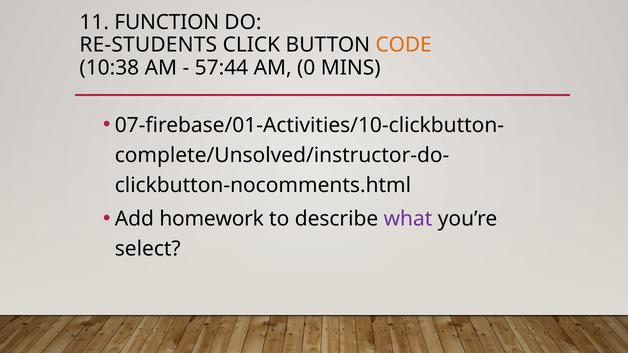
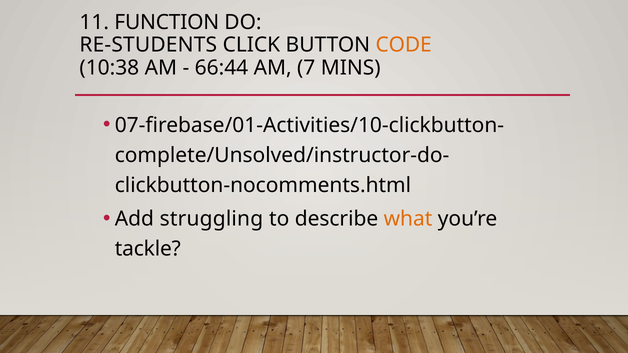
57:44: 57:44 -> 66:44
0: 0 -> 7
homework: homework -> struggling
what colour: purple -> orange
select: select -> tackle
